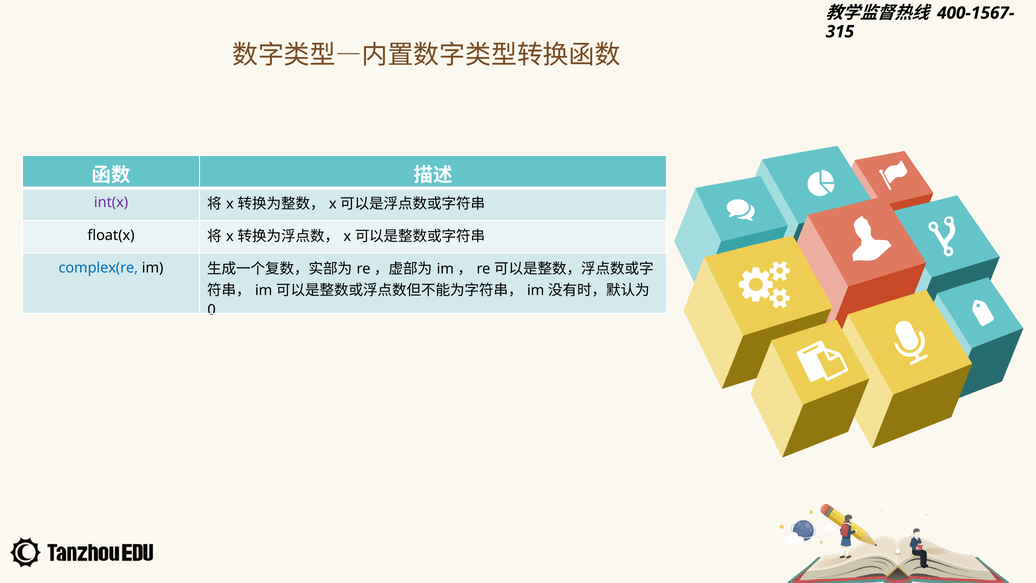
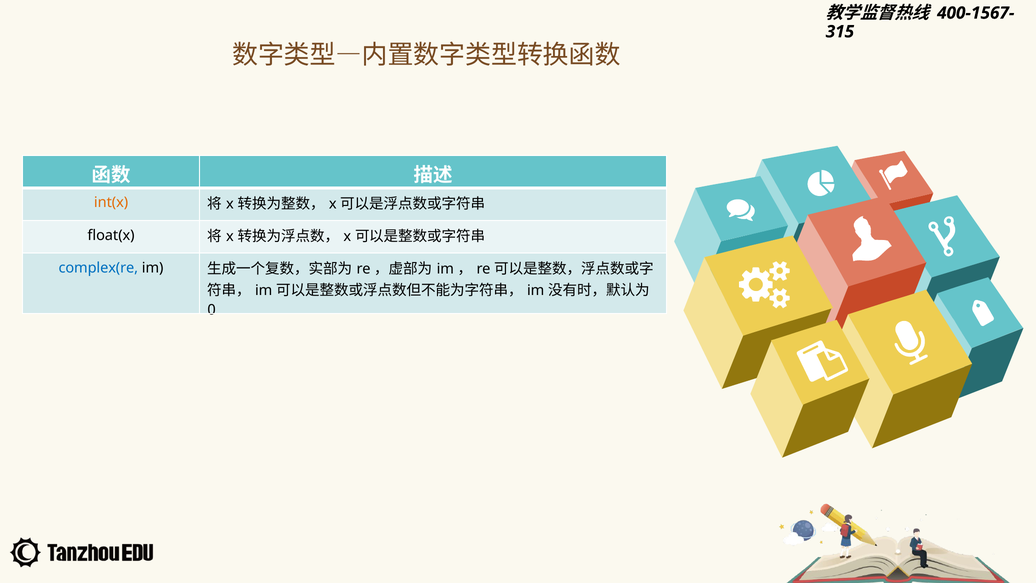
int(x colour: purple -> orange
